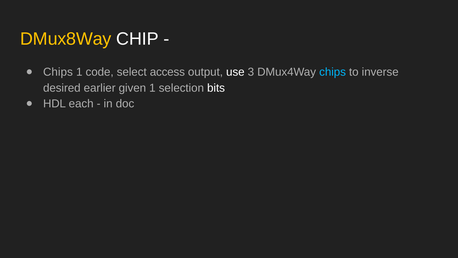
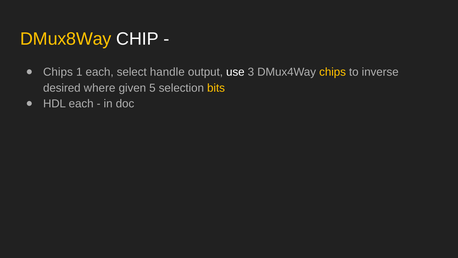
1 code: code -> each
access: access -> handle
chips at (333, 72) colour: light blue -> yellow
earlier: earlier -> where
given 1: 1 -> 5
bits colour: white -> yellow
